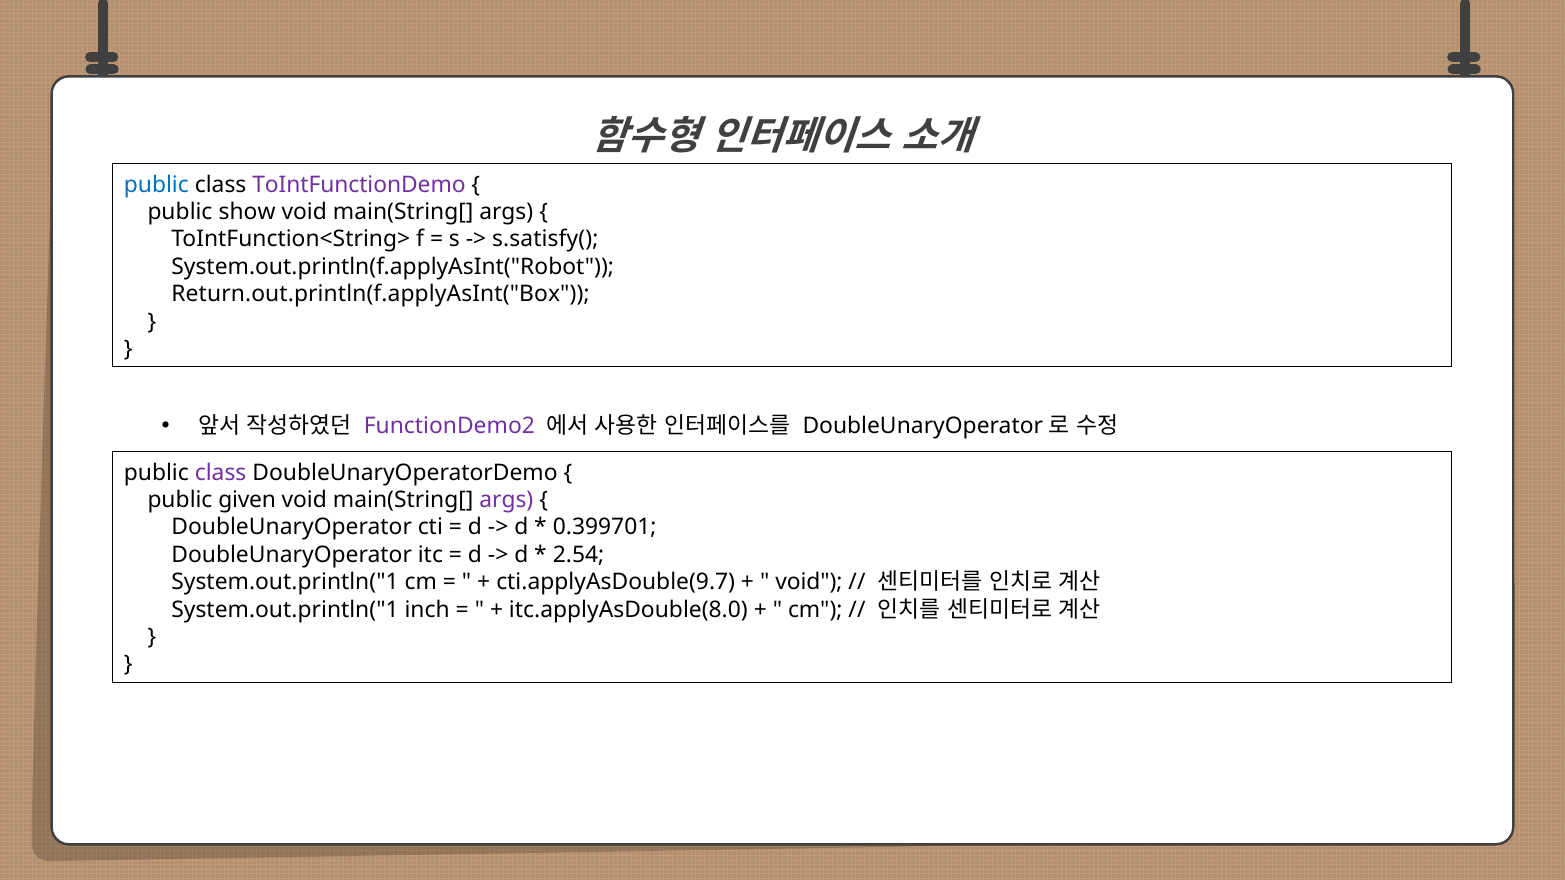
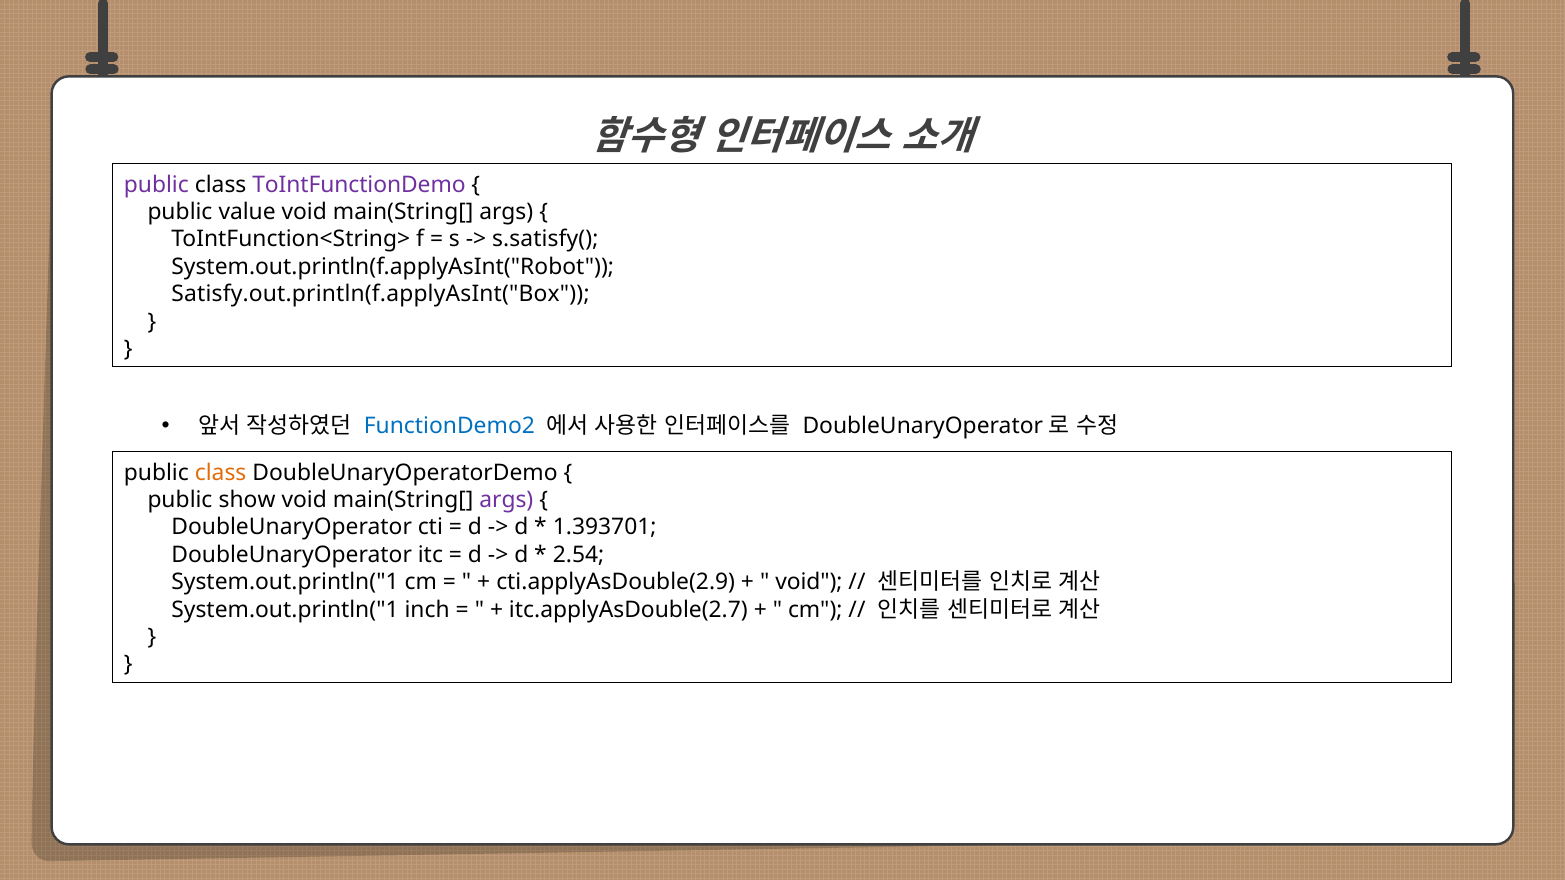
public at (156, 185) colour: blue -> purple
show: show -> value
Return.out.println(f.applyAsInt("Box: Return.out.println(f.applyAsInt("Box -> Satisfy.out.println(f.applyAsInt("Box
FunctionDemo2 colour: purple -> blue
class at (221, 473) colour: purple -> orange
given: given -> show
0.399701: 0.399701 -> 1.393701
cti.applyAsDouble(9.7: cti.applyAsDouble(9.7 -> cti.applyAsDouble(2.9
itc.applyAsDouble(8.0: itc.applyAsDouble(8.0 -> itc.applyAsDouble(2.7
